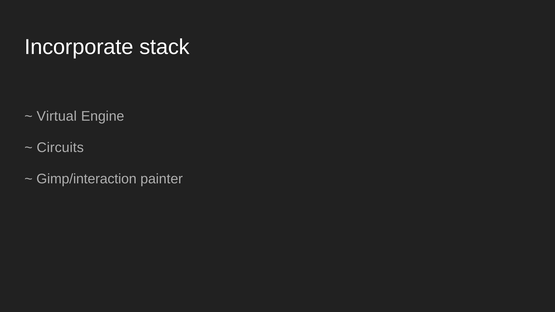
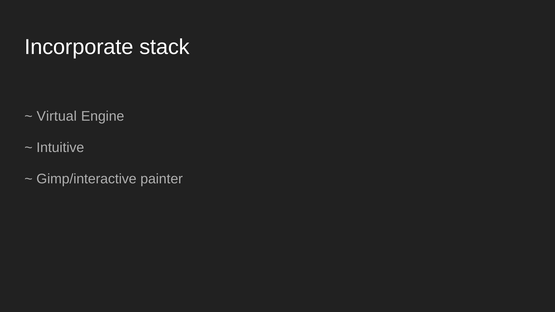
Circuits: Circuits -> Intuitive
Gimp/interaction: Gimp/interaction -> Gimp/interactive
